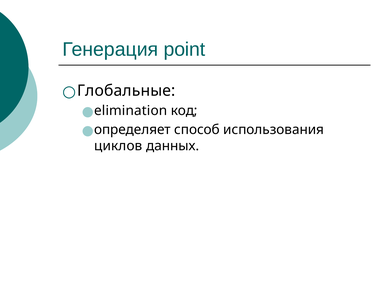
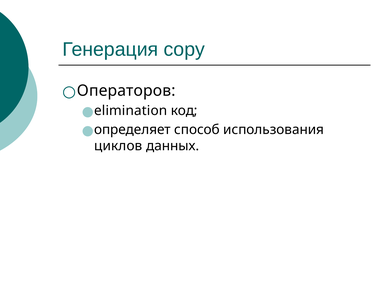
point: point -> copy
Глобальные: Глобальные -> Операторов
